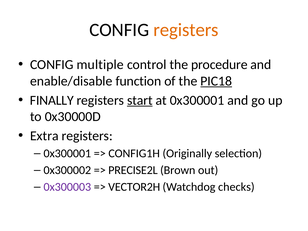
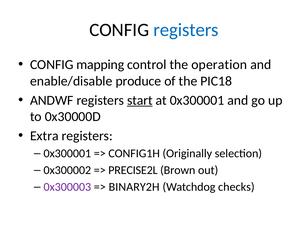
registers at (186, 30) colour: orange -> blue
multiple: multiple -> mapping
procedure: procedure -> operation
function: function -> produce
PIC18 underline: present -> none
FINALLY: FINALLY -> ANDWF
VECTOR2H: VECTOR2H -> BINARY2H
